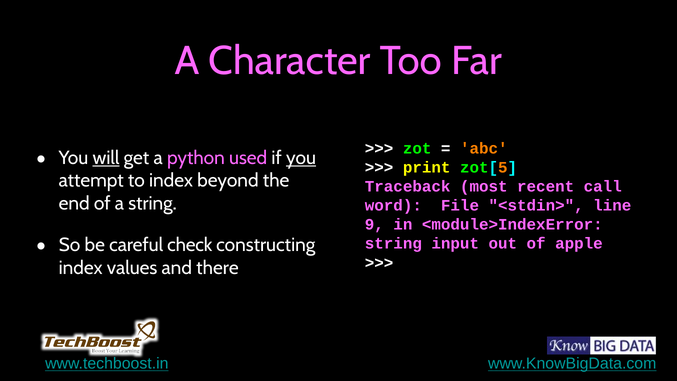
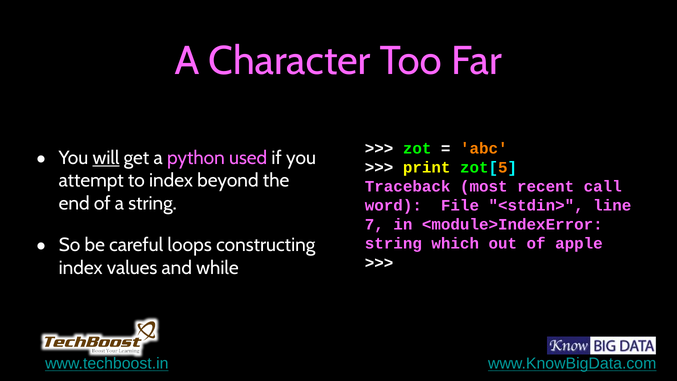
you at (301, 158) underline: present -> none
9: 9 -> 7
check: check -> loops
input: input -> which
there: there -> while
